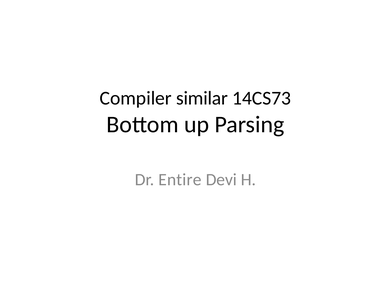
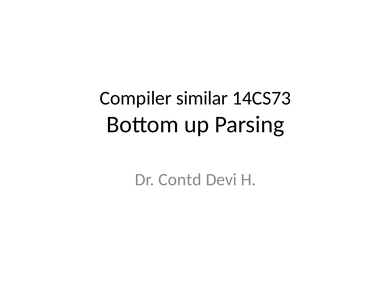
Entire: Entire -> Contd
